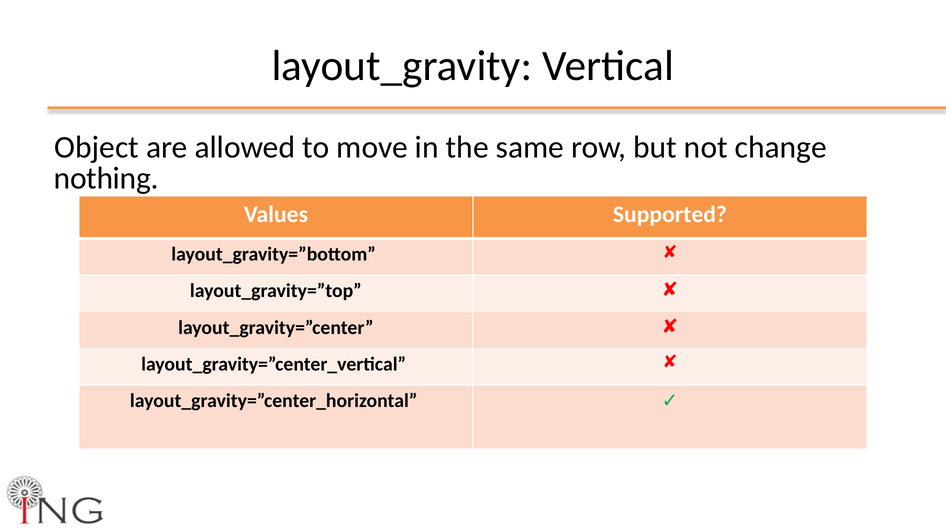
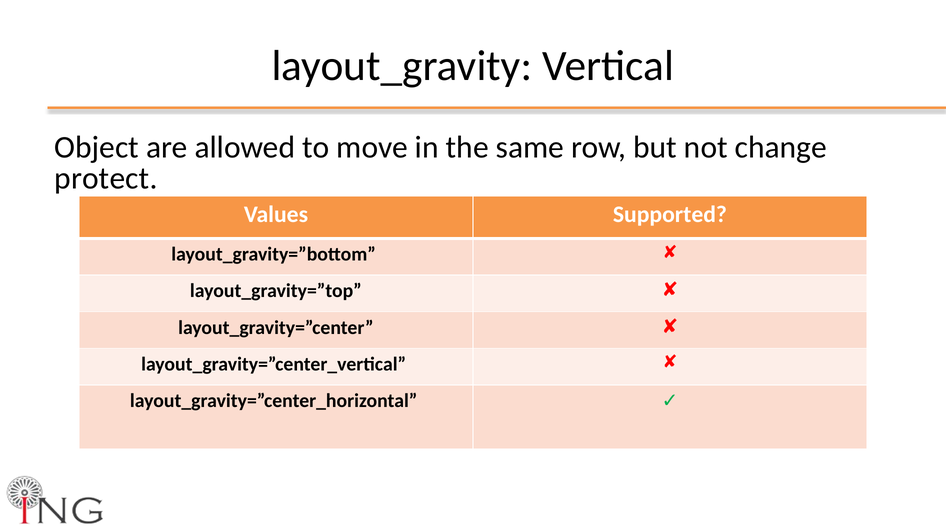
nothing: nothing -> protect
